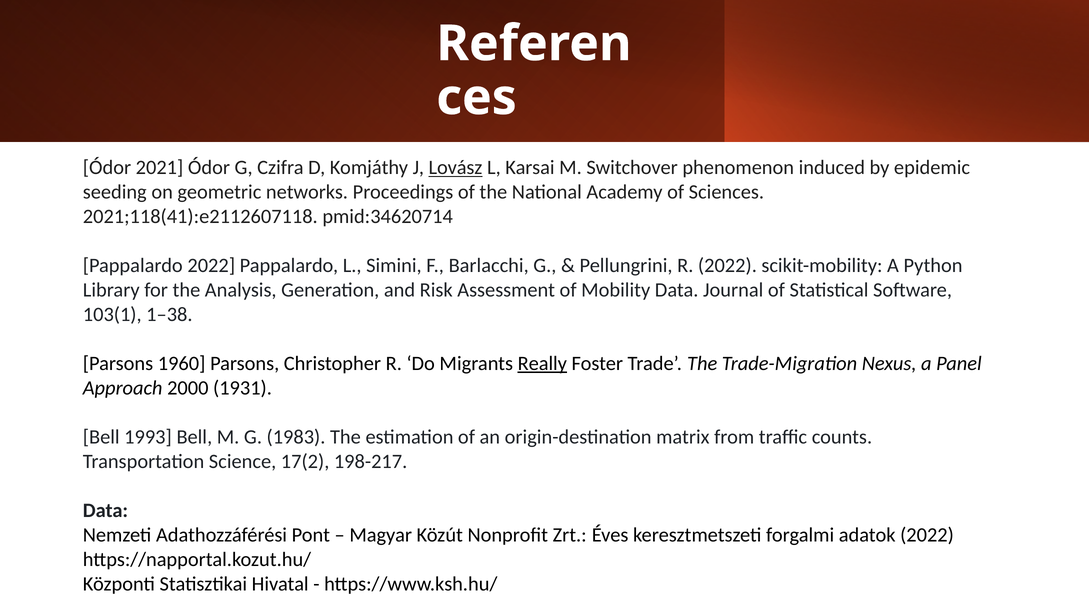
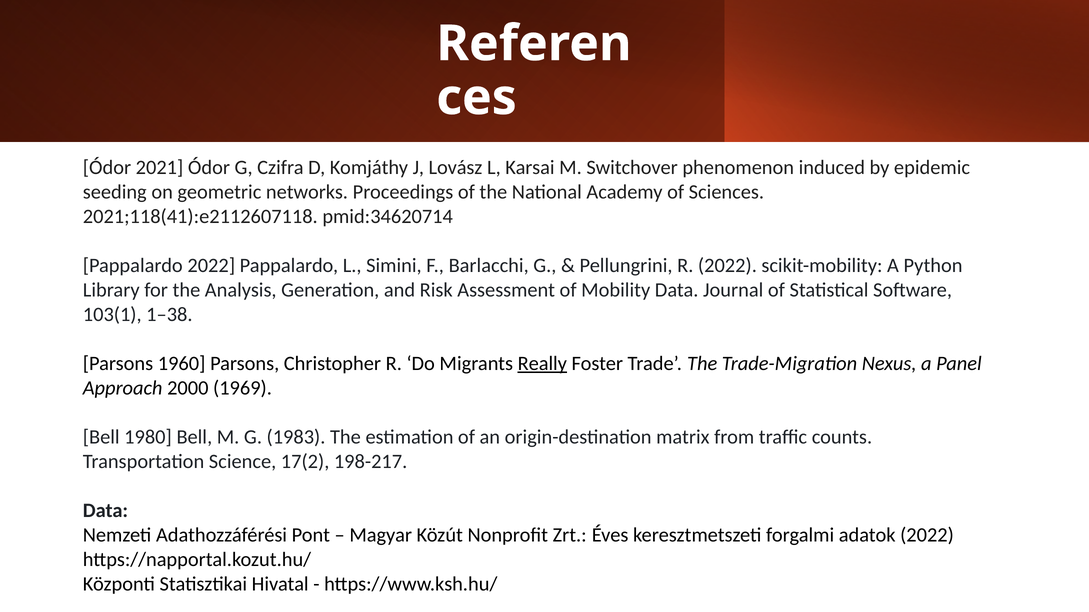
Lovász underline: present -> none
1931: 1931 -> 1969
1993: 1993 -> 1980
